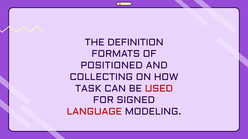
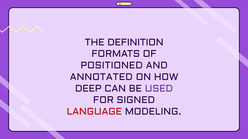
COLLECTING: COLLECTING -> ANNOTATED
TASK: TASK -> DEEP
USED colour: red -> purple
